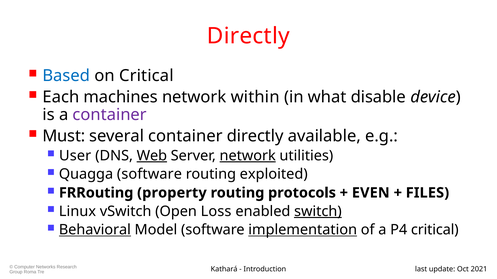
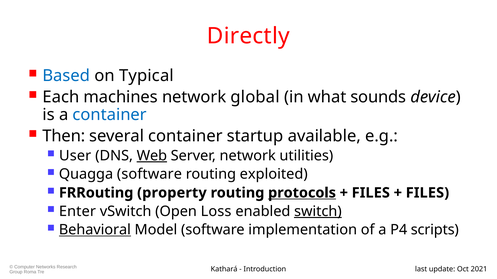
on Critical: Critical -> Typical
within: within -> global
disable: disable -> sounds
container at (110, 115) colour: purple -> blue
Must: Must -> Then
container directly: directly -> startup
network at (248, 156) underline: present -> none
protocols underline: none -> present
EVEN at (371, 193): EVEN -> FILES
Linux: Linux -> Enter
implementation underline: present -> none
P4 critical: critical -> scripts
